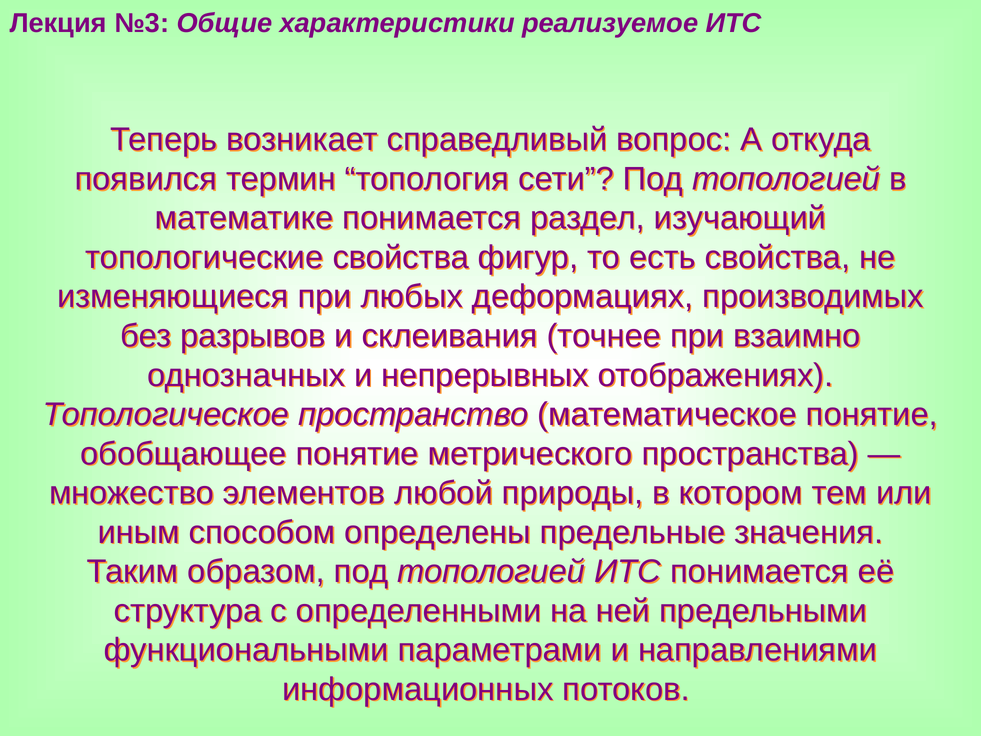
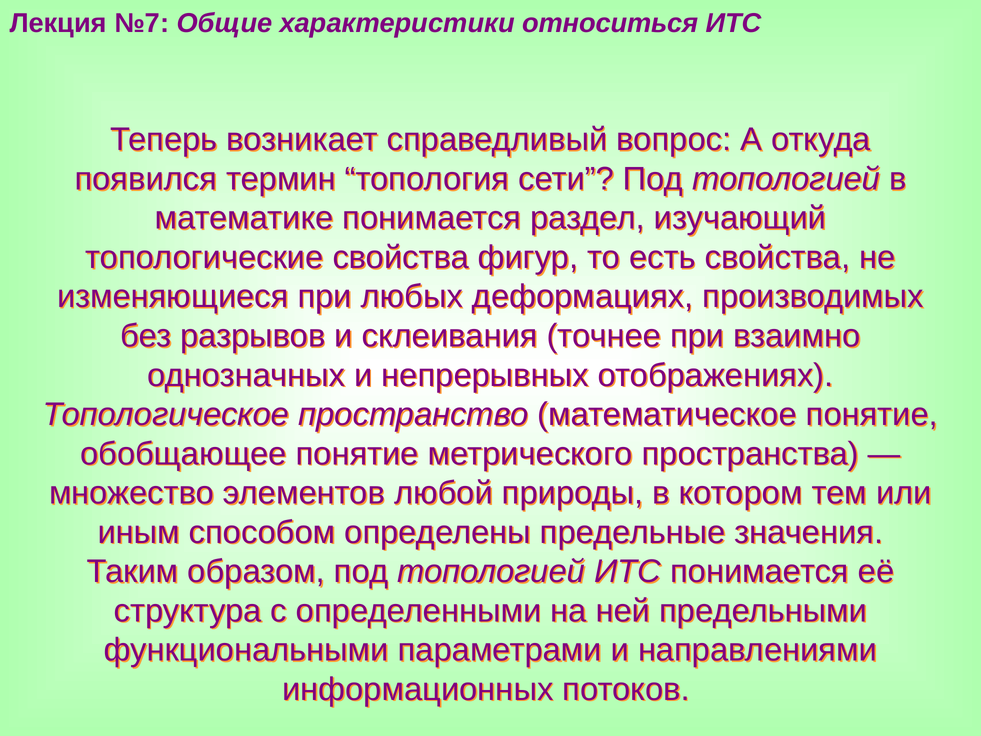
№3: №3 -> №7
реализуемое: реализуемое -> относиться
